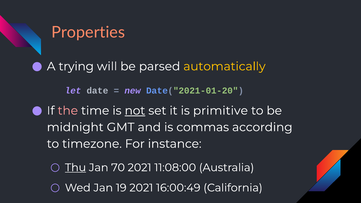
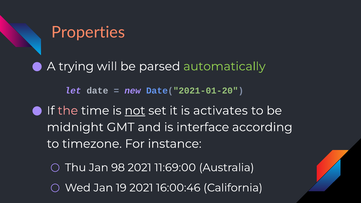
automatically colour: yellow -> light green
primitive: primitive -> activates
commas: commas -> interface
Thu underline: present -> none
70: 70 -> 98
11:08:00: 11:08:00 -> 11:69:00
16:00:49: 16:00:49 -> 16:00:46
